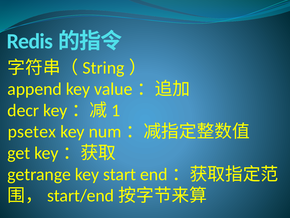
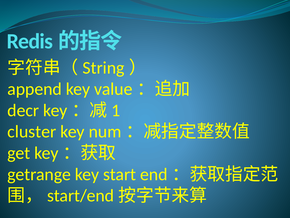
psetex: psetex -> cluster
